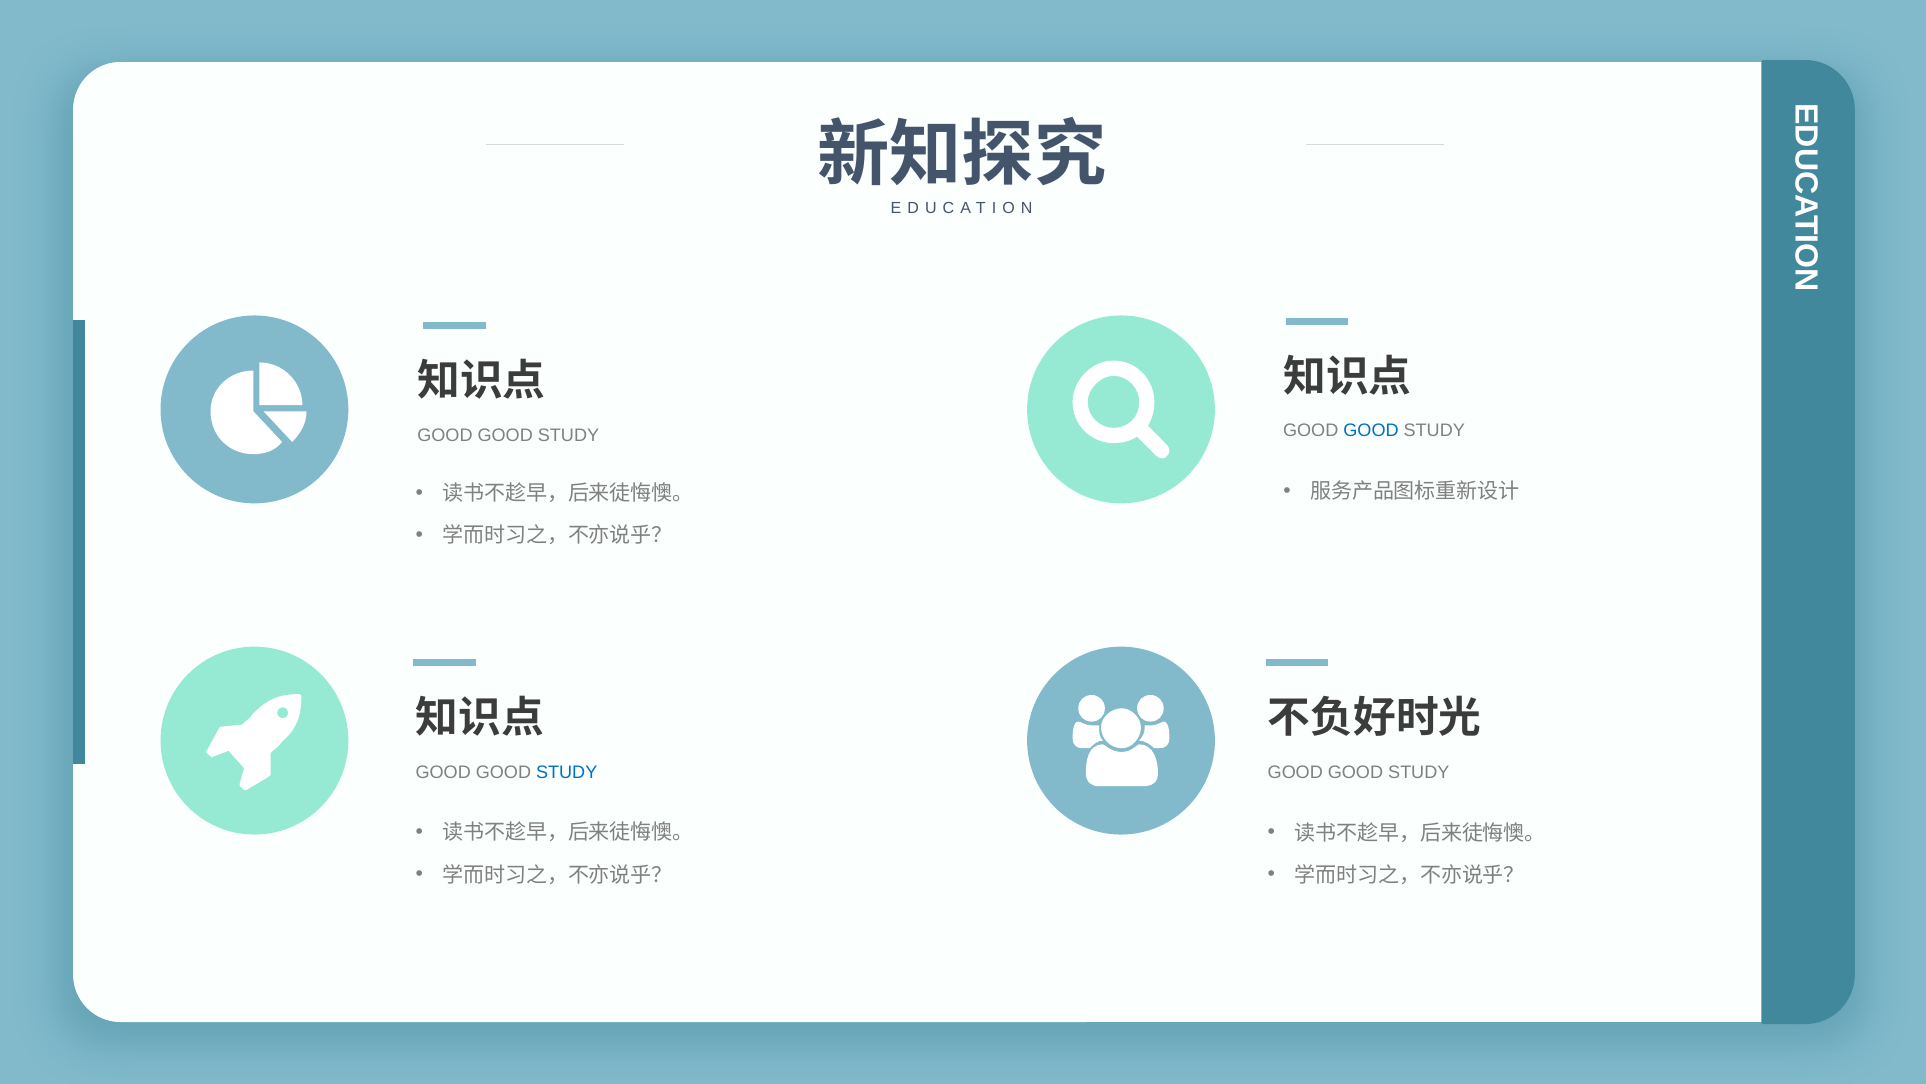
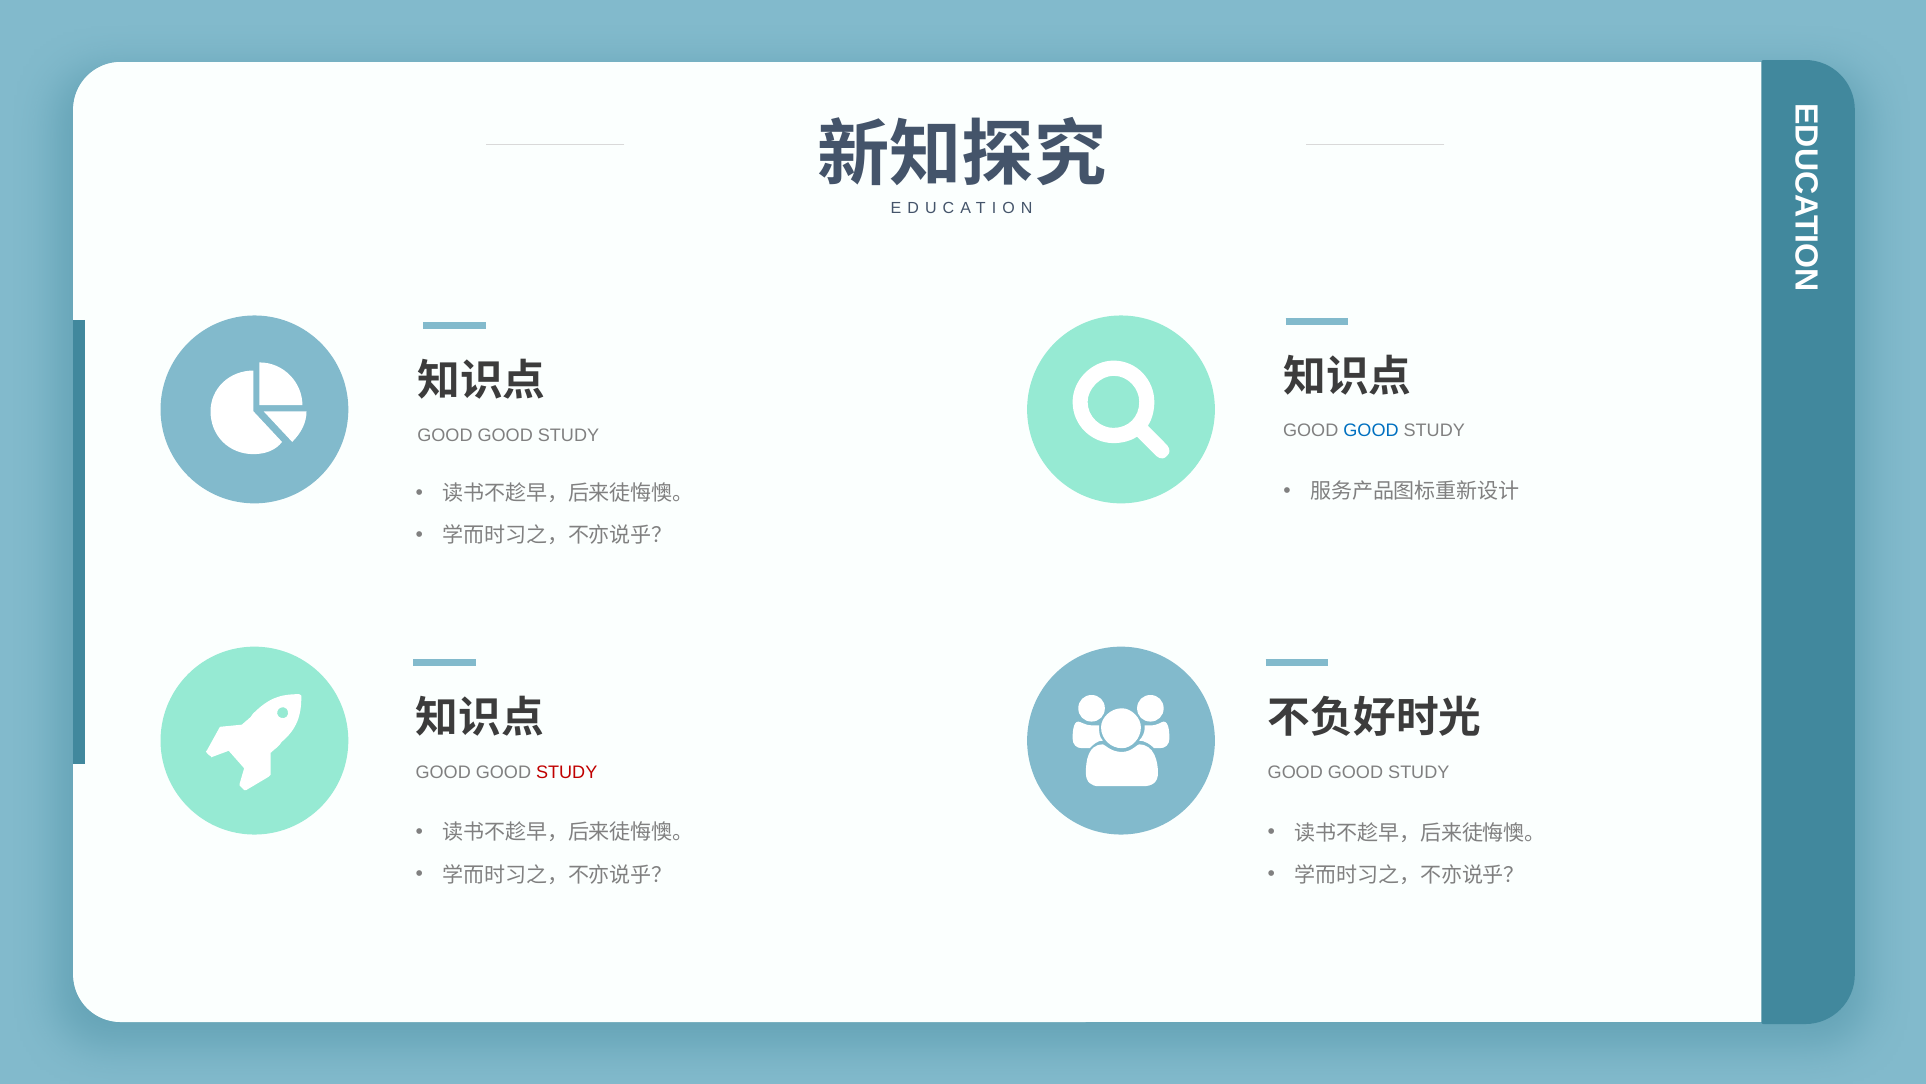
STUDY at (567, 772) colour: blue -> red
